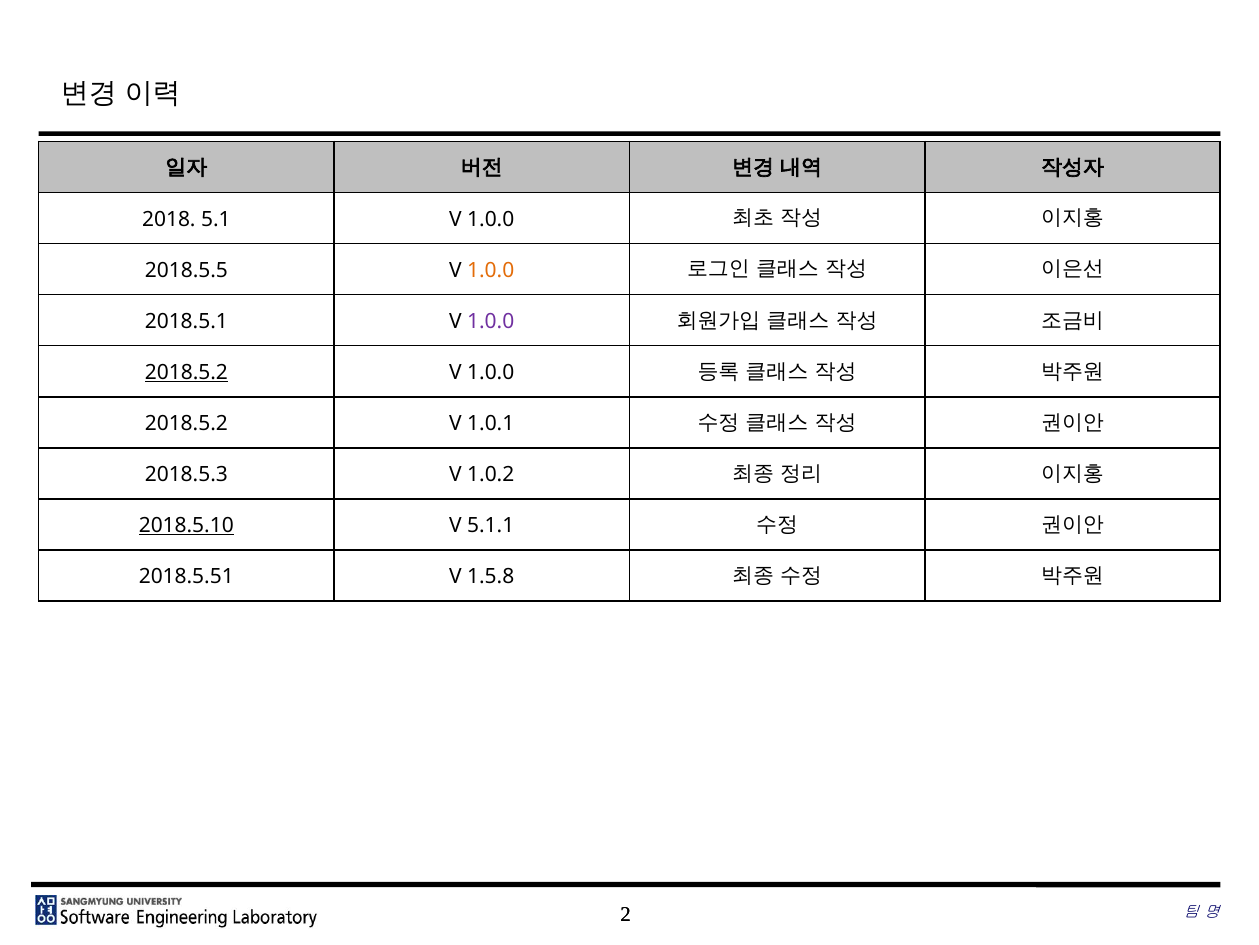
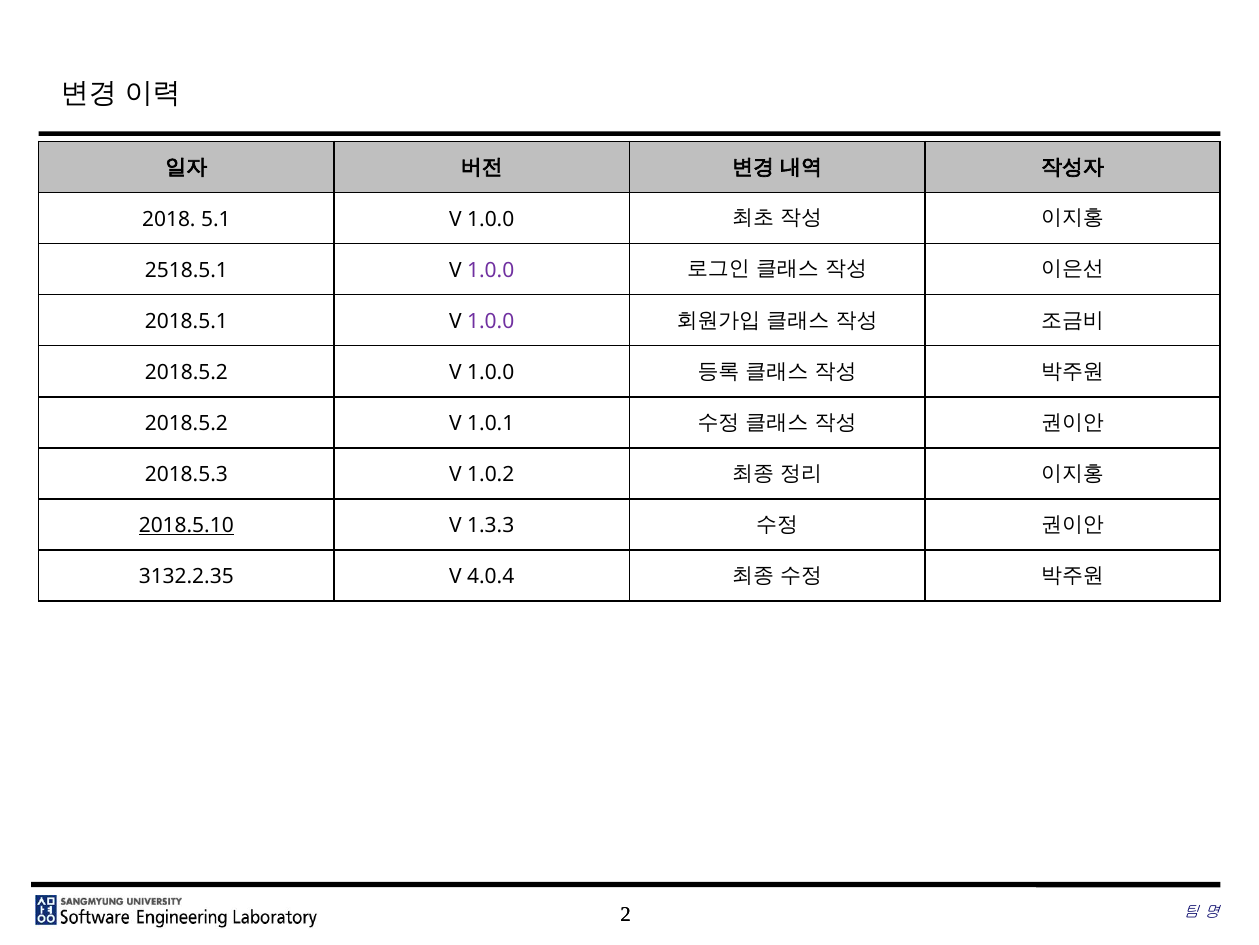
2018.5.5: 2018.5.5 -> 2518.5.1
1.0.0 at (491, 270) colour: orange -> purple
2018.5.2 at (186, 372) underline: present -> none
5.1.1: 5.1.1 -> 1.3.3
2018.5.51: 2018.5.51 -> 3132.2.35
1.5.8: 1.5.8 -> 4.0.4
